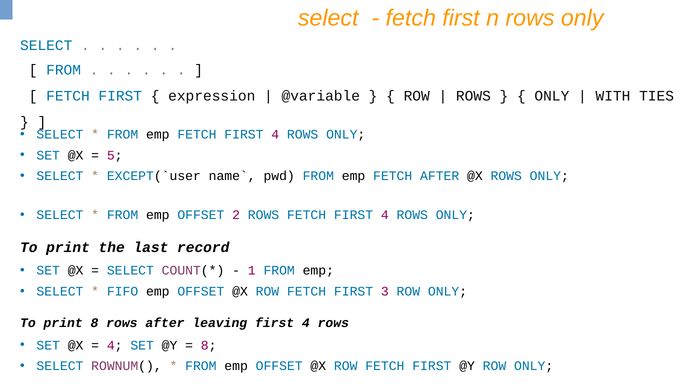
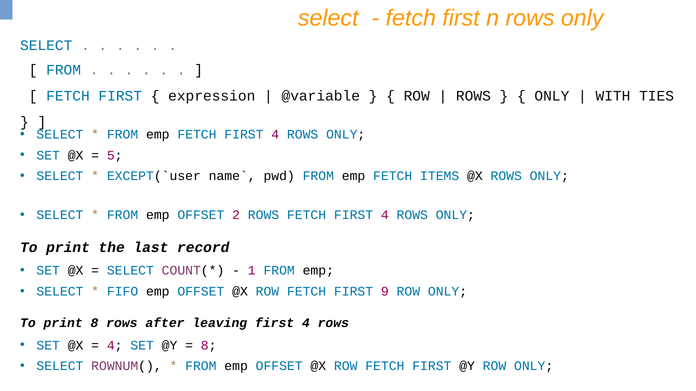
FETCH AFTER: AFTER -> ITEMS
3: 3 -> 9
